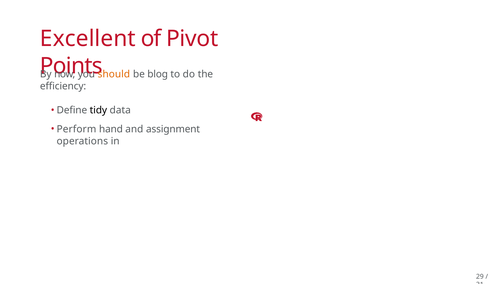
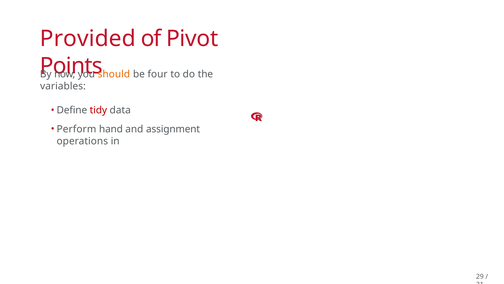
Excellent: Excellent -> Provided
blog: blog -> four
efficiency: efficiency -> variables
tidy colour: black -> red
